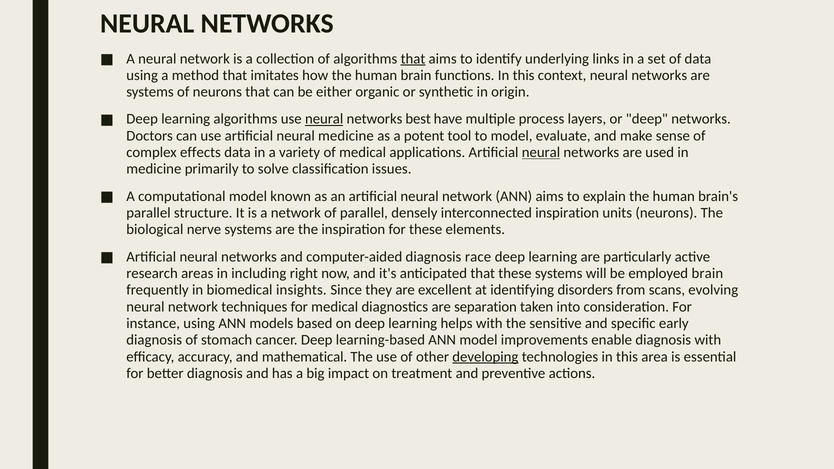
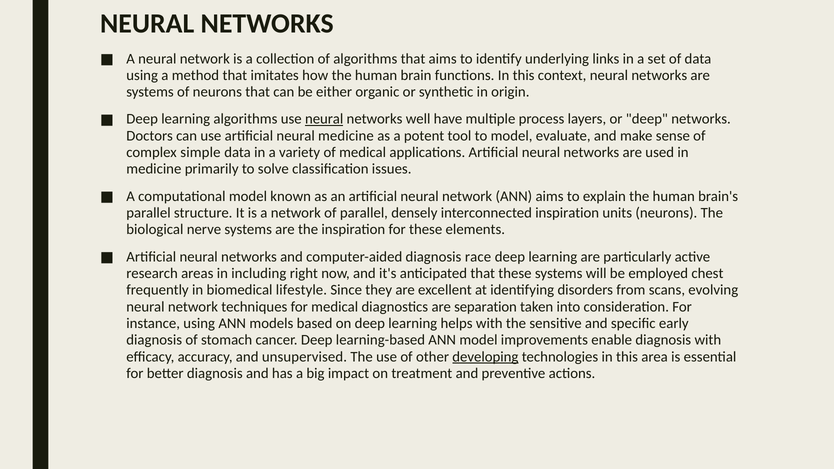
that at (413, 59) underline: present -> none
best: best -> well
effects: effects -> simple
neural at (541, 152) underline: present -> none
employed brain: brain -> chest
insights: insights -> lifestyle
mathematical: mathematical -> unsupervised
